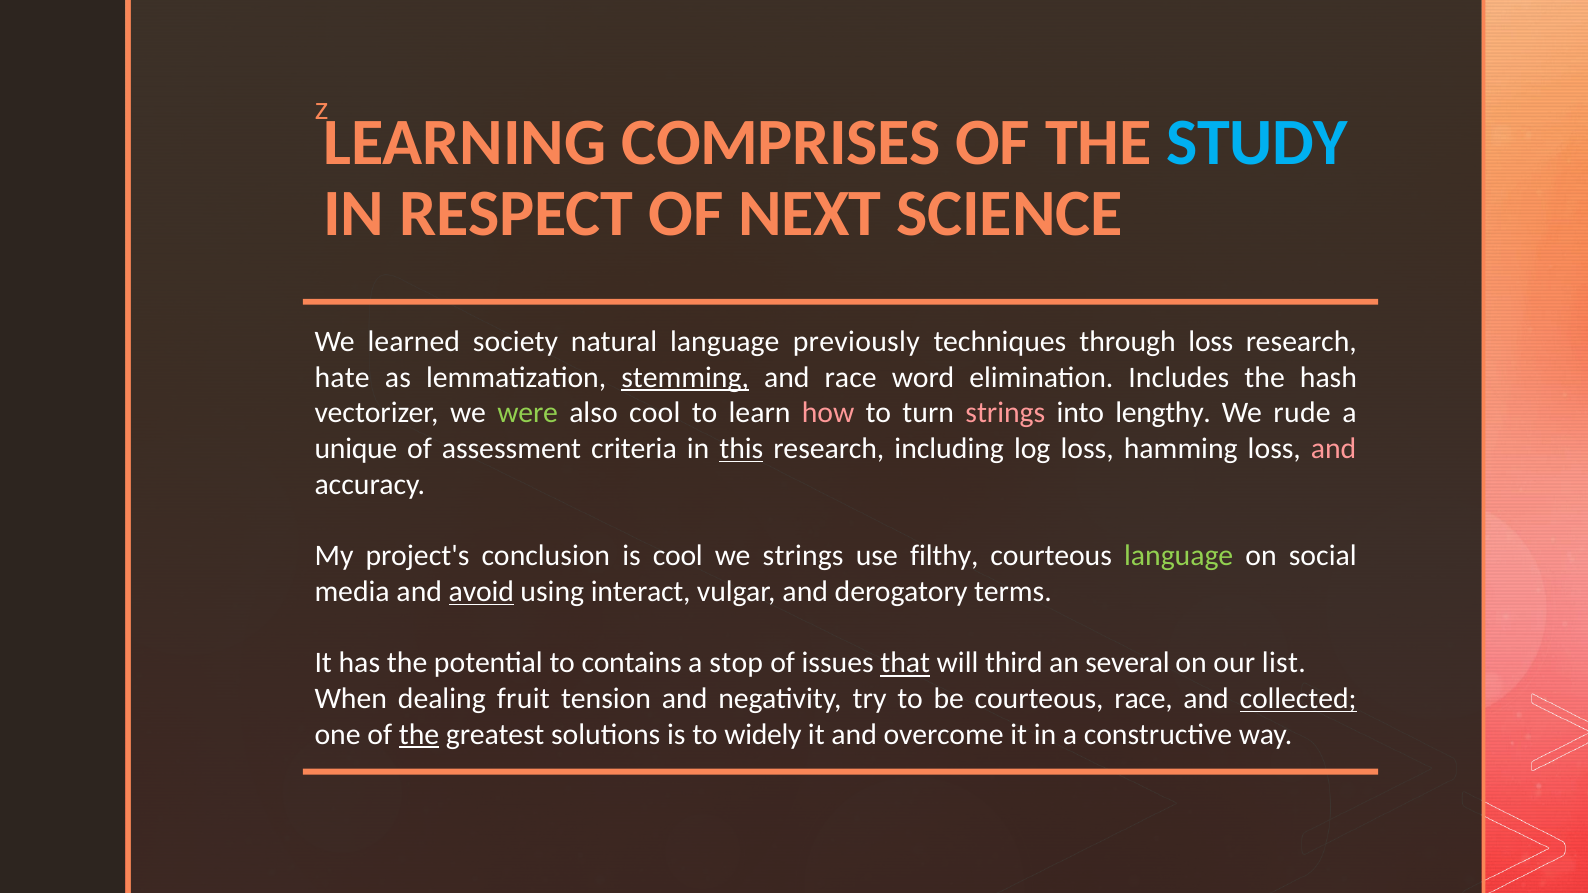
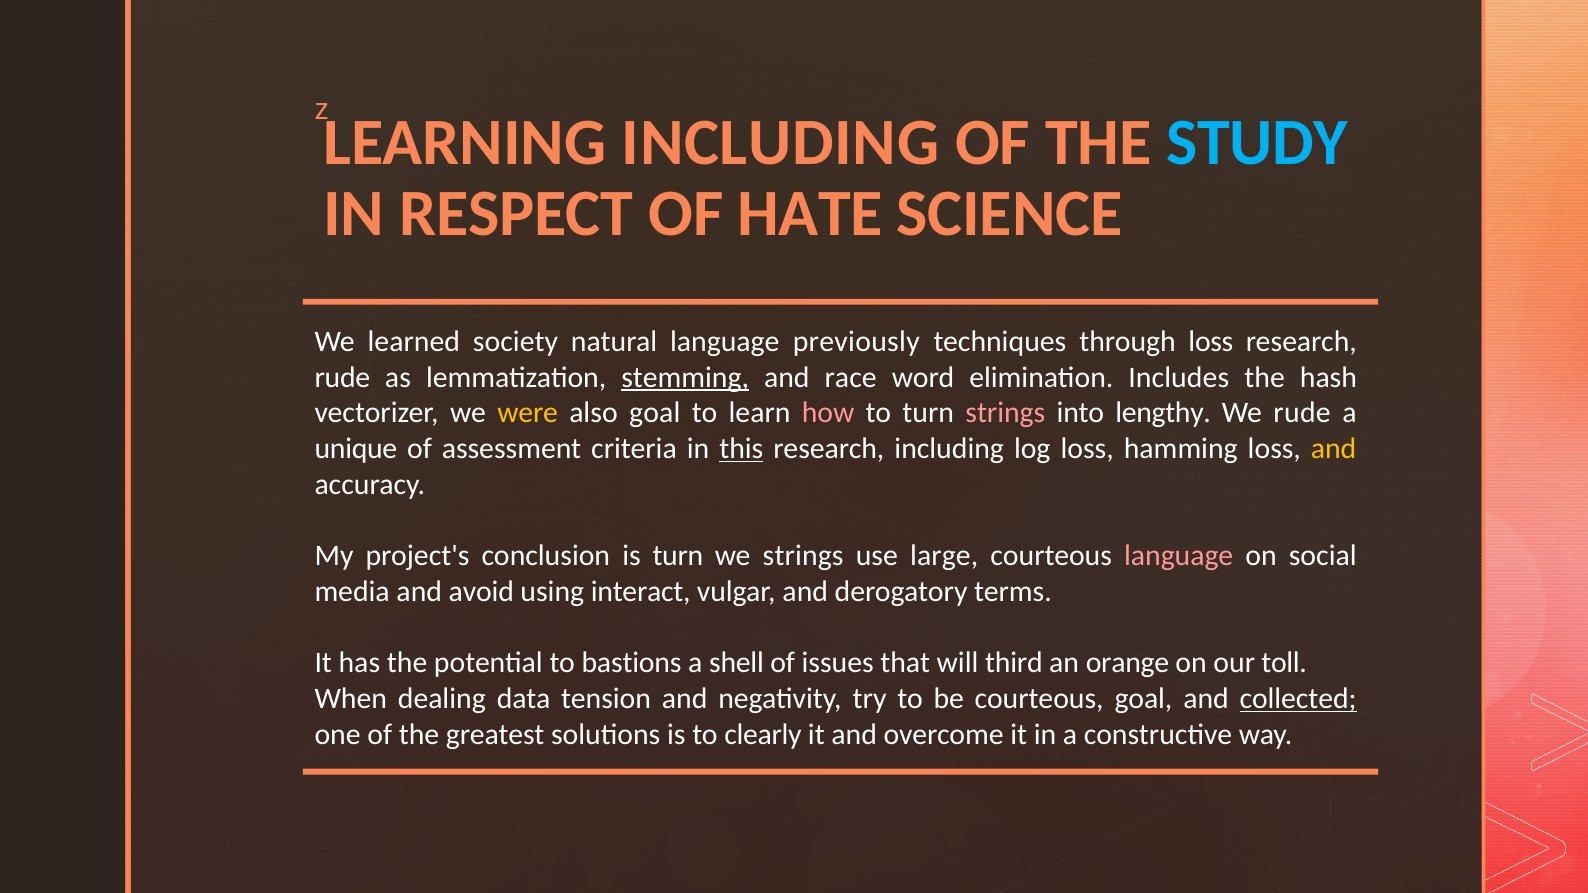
LEARNING COMPRISES: COMPRISES -> INCLUDING
NEXT: NEXT -> HATE
hate at (342, 377): hate -> rude
were colour: light green -> yellow
also cool: cool -> goal
and at (1334, 449) colour: pink -> yellow
is cool: cool -> turn
filthy: filthy -> large
language at (1179, 556) colour: light green -> pink
avoid underline: present -> none
contains: contains -> bastions
stop: stop -> shell
that underline: present -> none
several: several -> orange
list: list -> toll
fruit: fruit -> data
courteous race: race -> goal
the at (419, 735) underline: present -> none
widely: widely -> clearly
